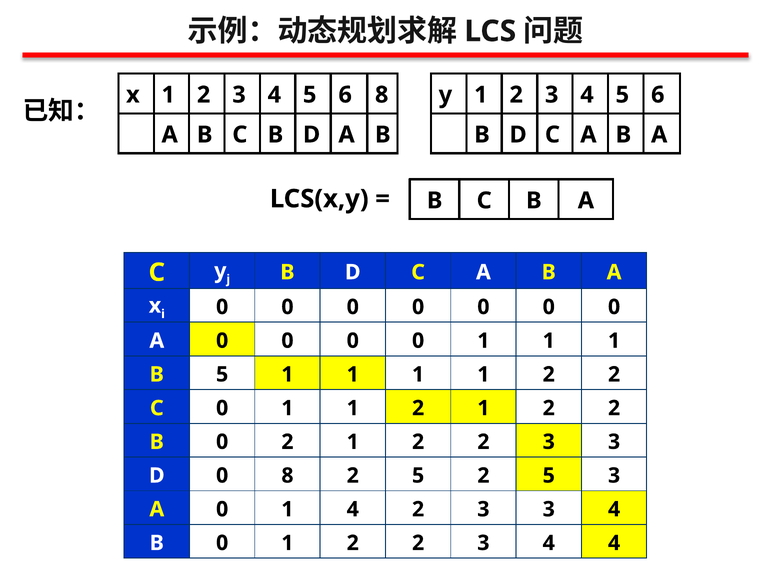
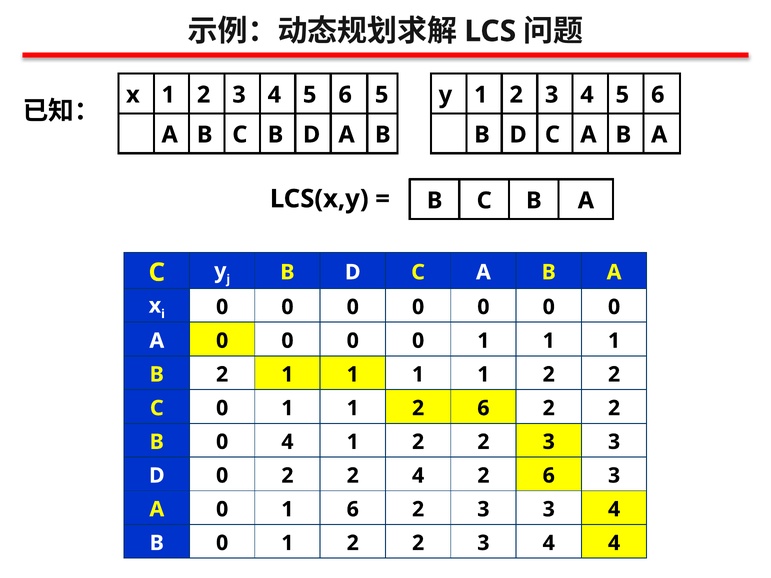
6 8: 8 -> 5
5 at (222, 375): 5 -> 2
1 2 1: 1 -> 6
0 2: 2 -> 4
0 8: 8 -> 2
5 at (418, 476): 5 -> 4
5 at (549, 476): 5 -> 6
1 4: 4 -> 6
